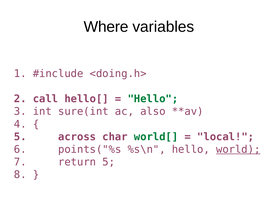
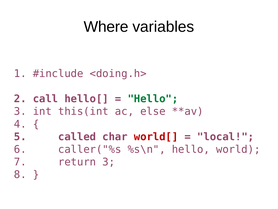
sure(int: sure(int -> this(int
also: also -> else
across: across -> called
world[ colour: green -> red
points("%s: points("%s -> caller("%s
world underline: present -> none
return 5: 5 -> 3
